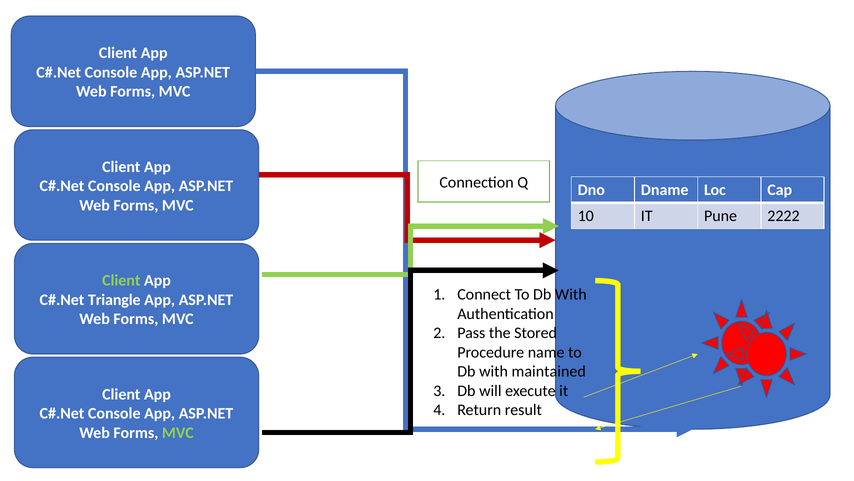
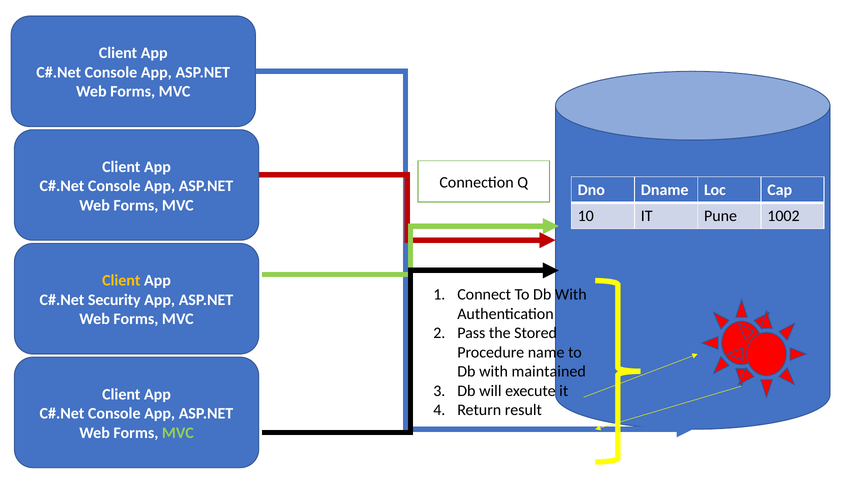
2222: 2222 -> 1002
Client at (121, 280) colour: light green -> yellow
Triangle: Triangle -> Security
